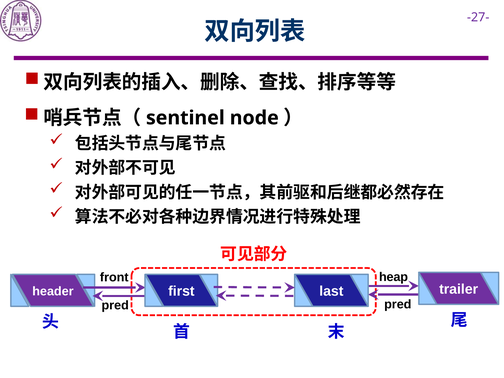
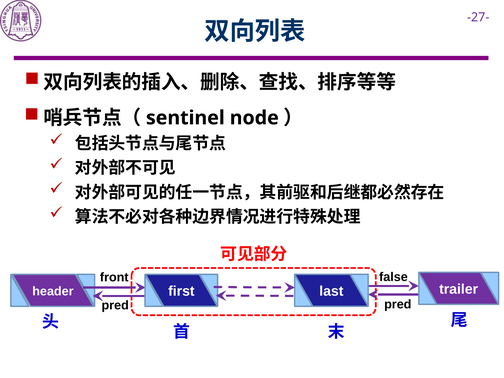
heap: heap -> false
